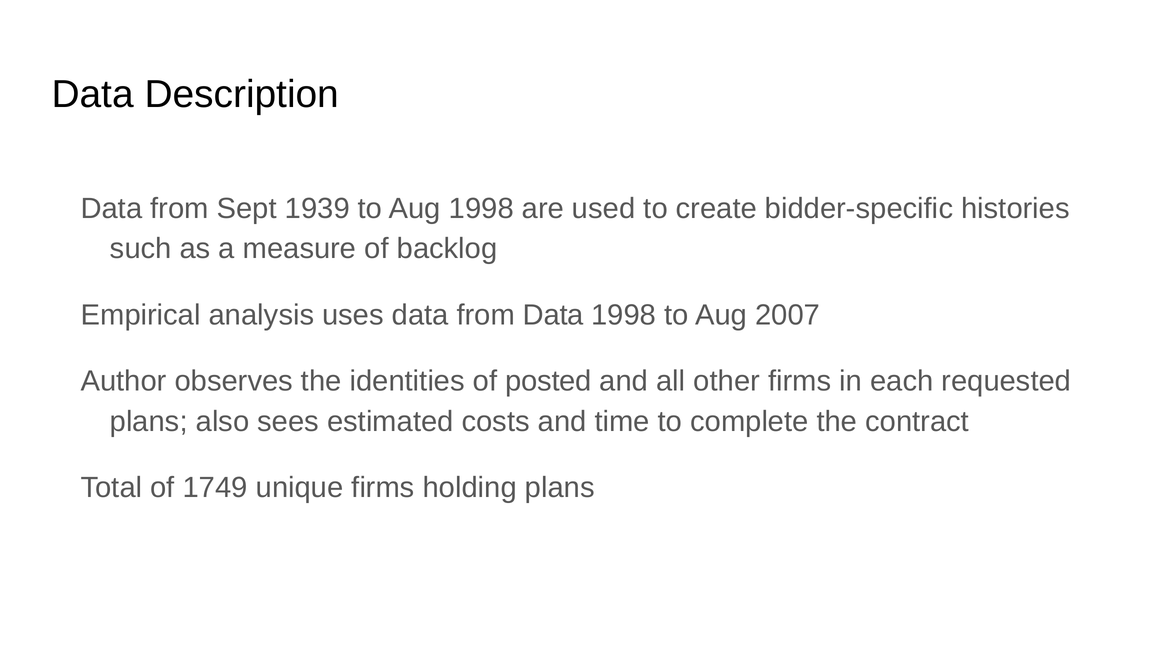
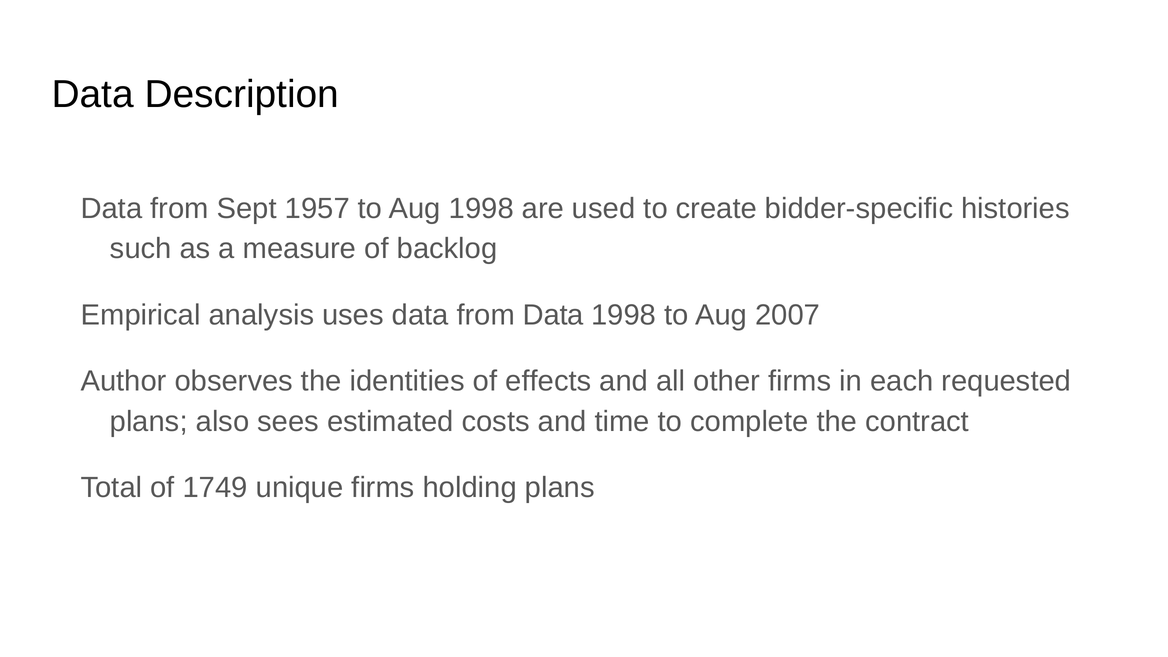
1939: 1939 -> 1957
posted: posted -> effects
